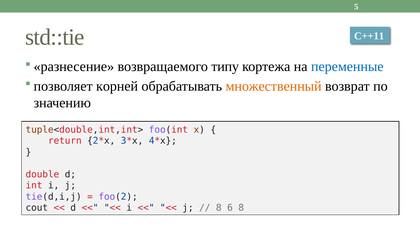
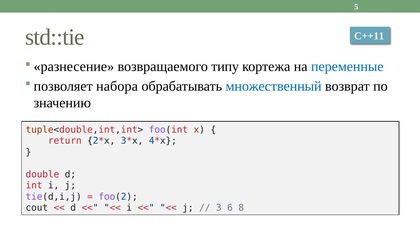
корней: корней -> набора
множественный colour: orange -> blue
8 at (219, 208): 8 -> 3
